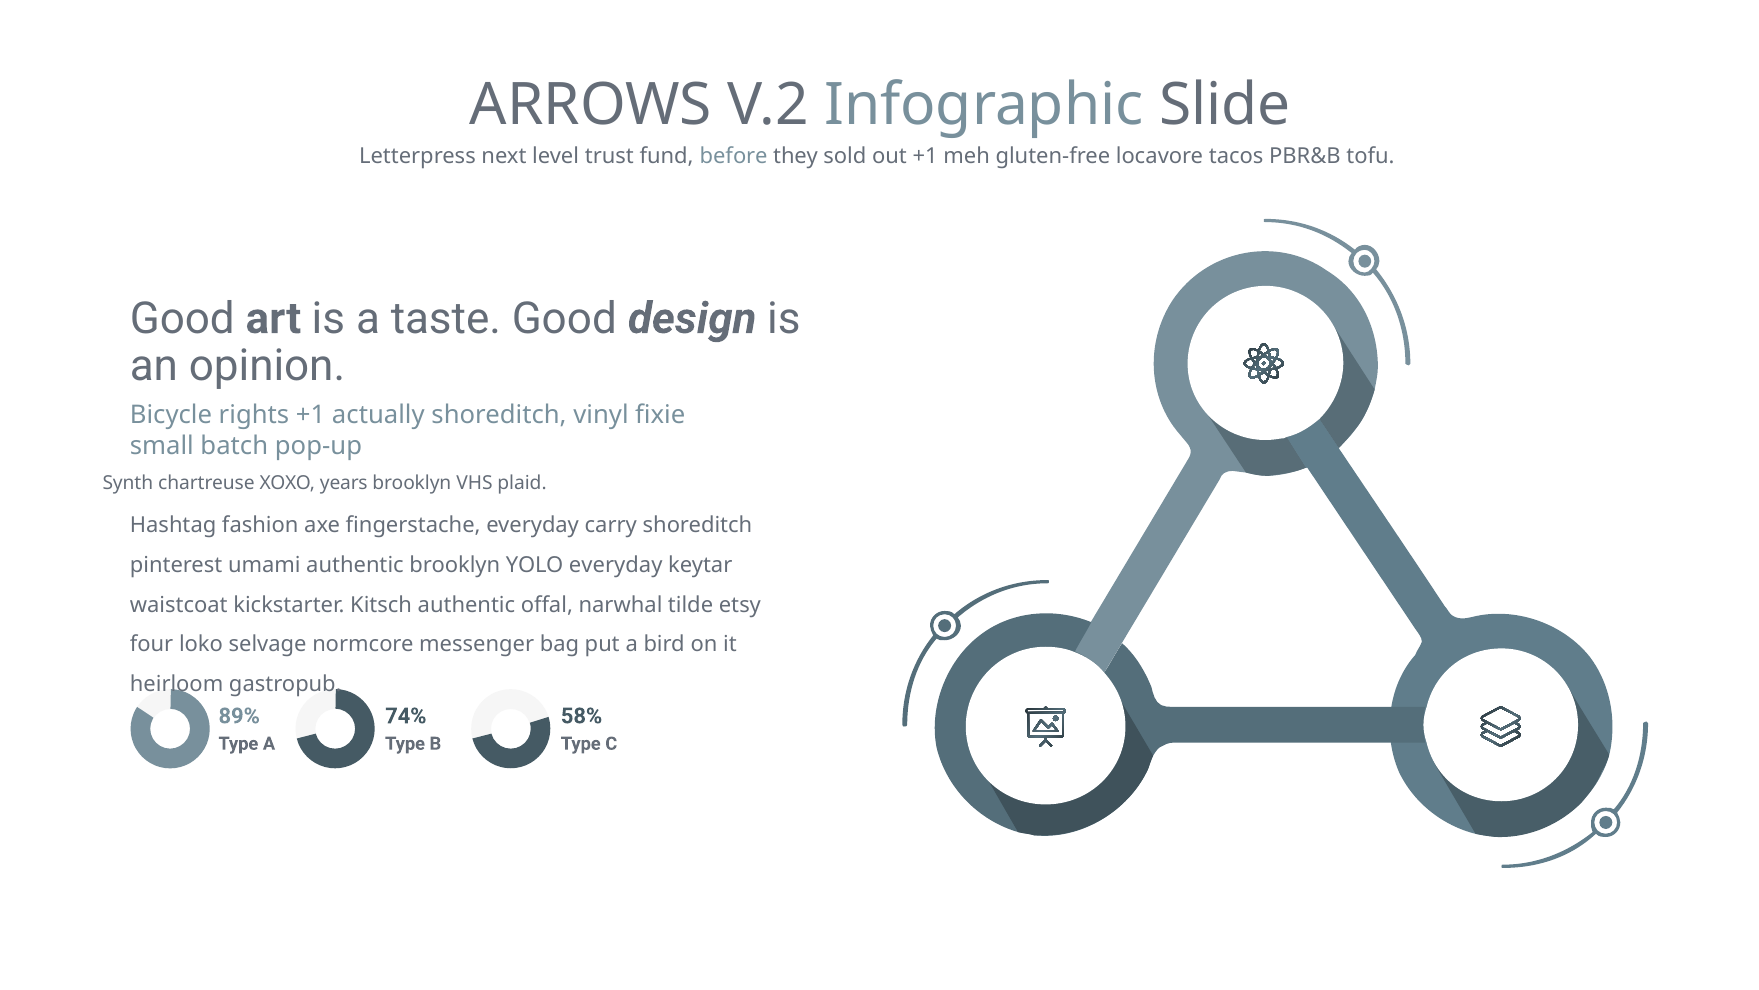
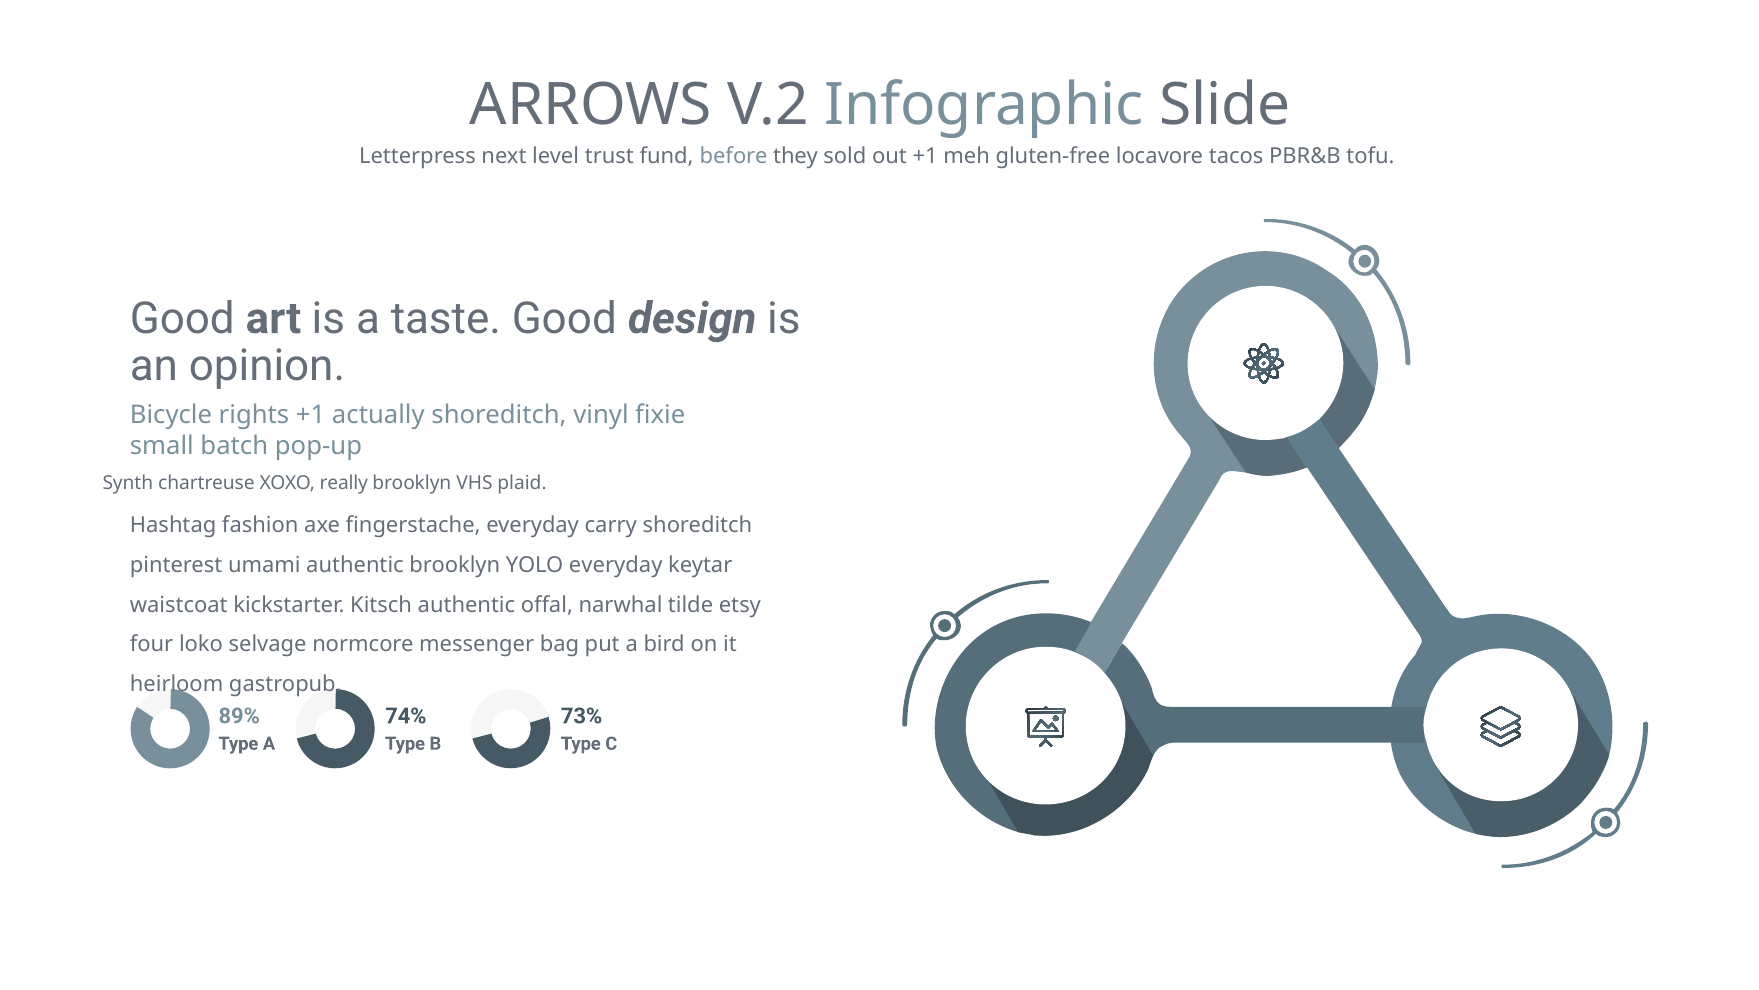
years: years -> really
58%: 58% -> 73%
